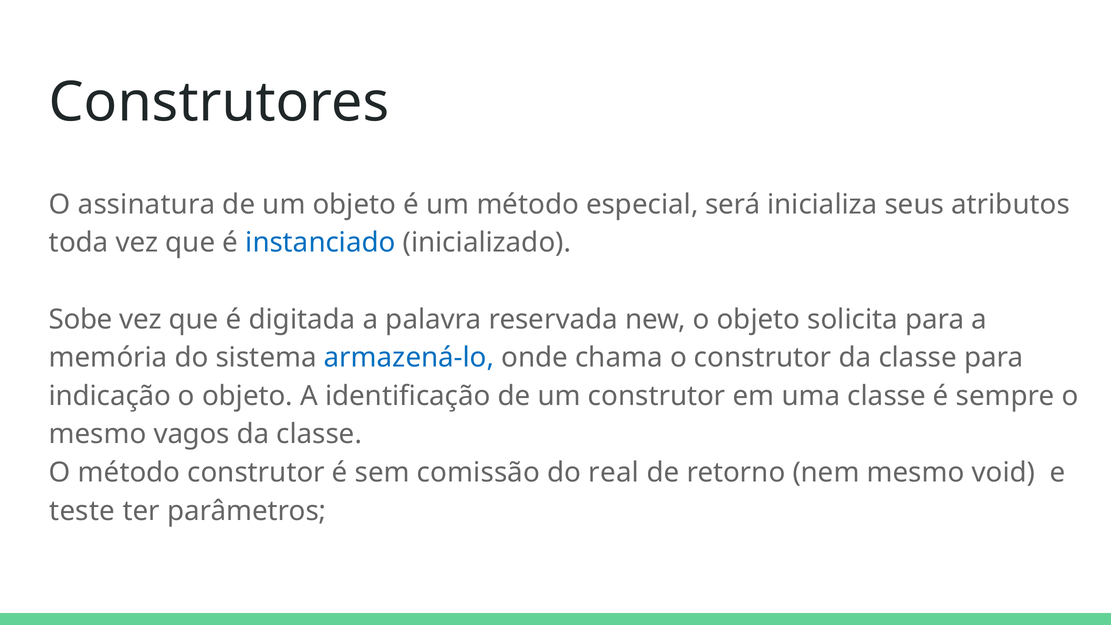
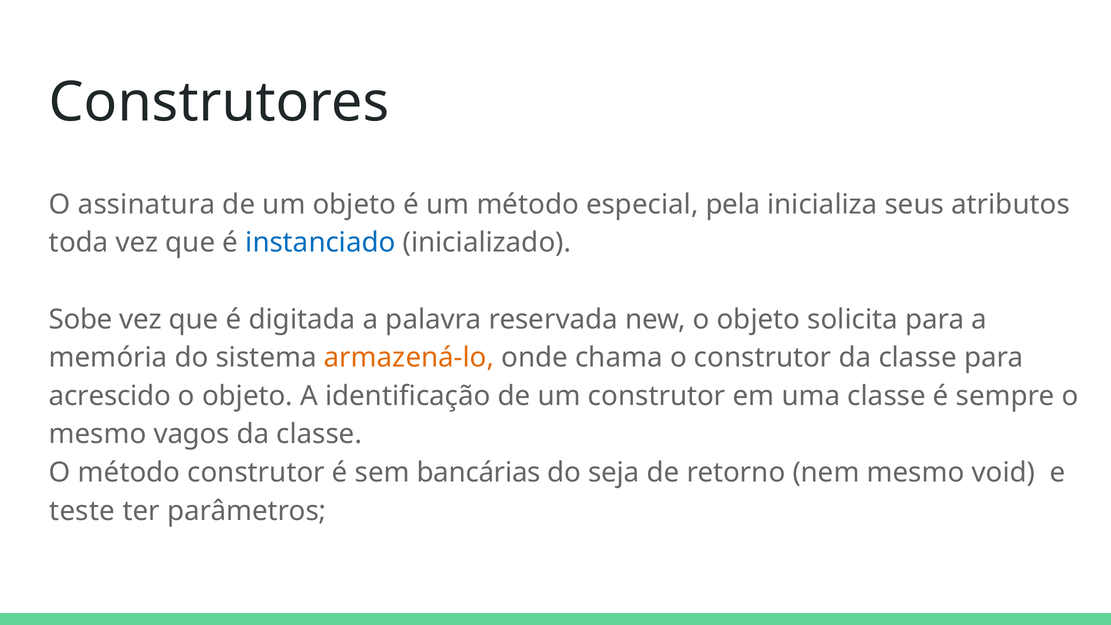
será: será -> pela
armazená-lo colour: blue -> orange
indicação: indicação -> acrescido
comissão: comissão -> bancárias
real: real -> seja
